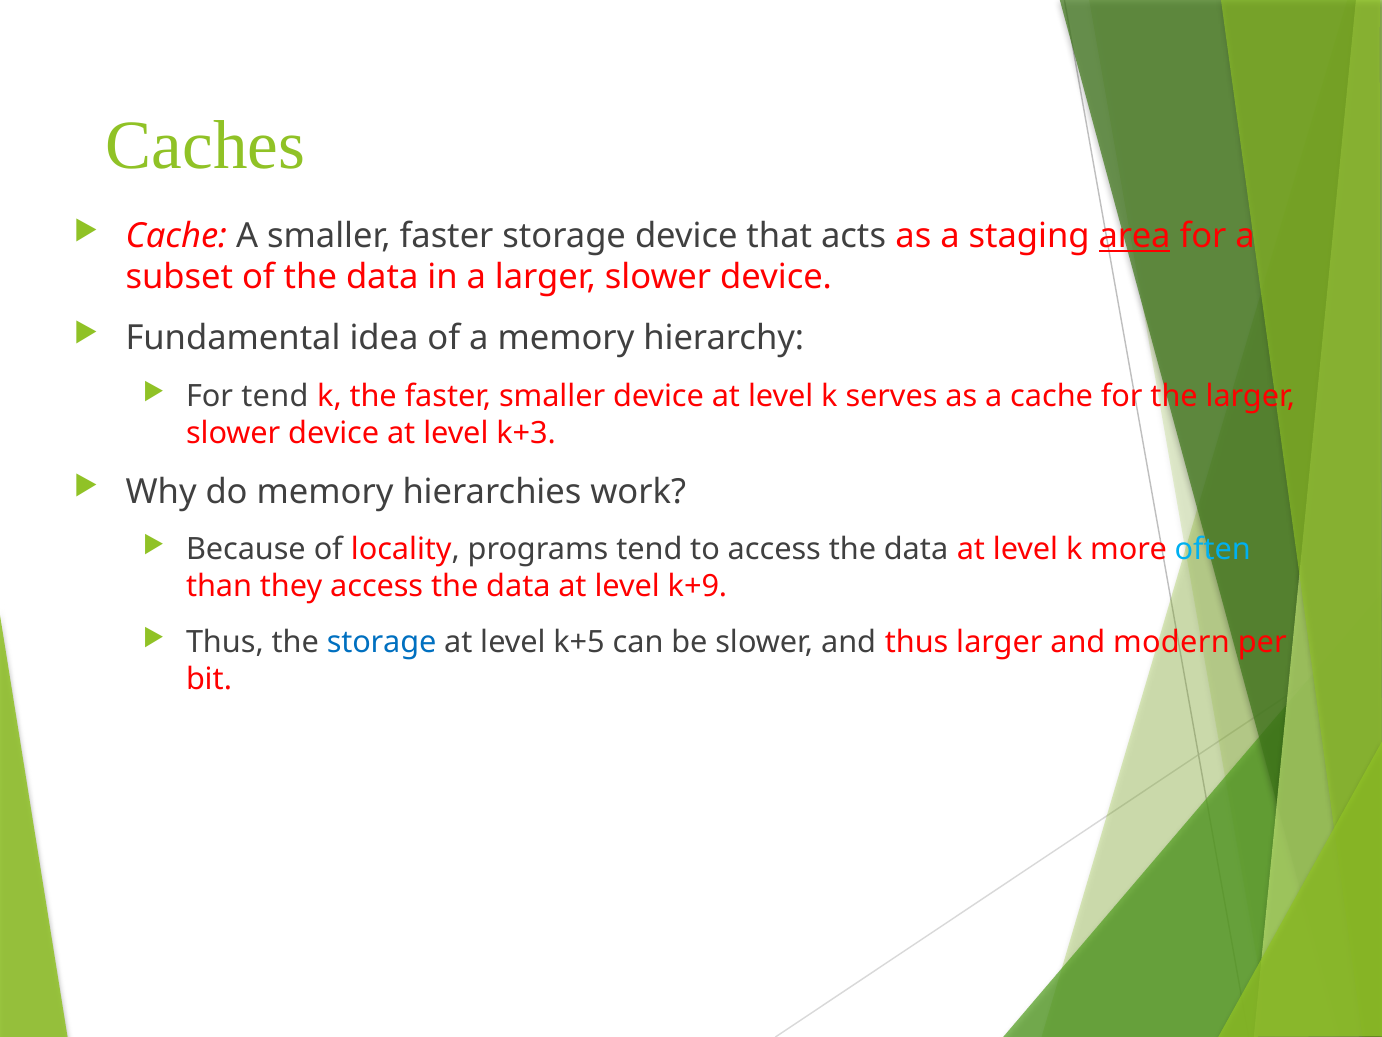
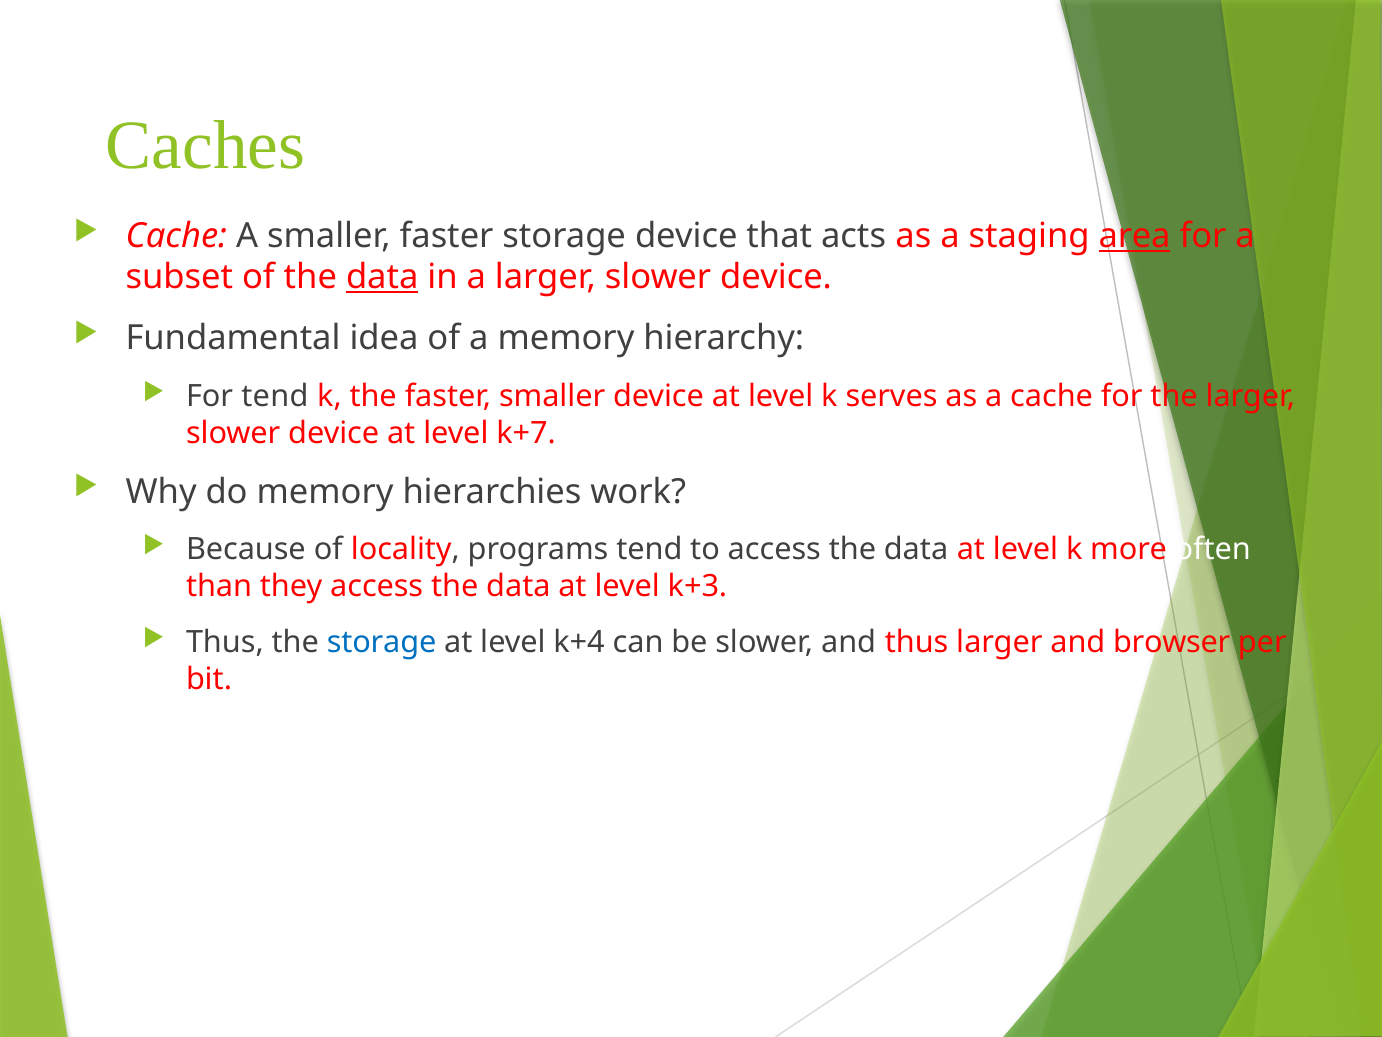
data at (382, 277) underline: none -> present
k+3: k+3 -> k+7
often colour: light blue -> white
k+9: k+9 -> k+3
k+5: k+5 -> k+4
modern: modern -> browser
